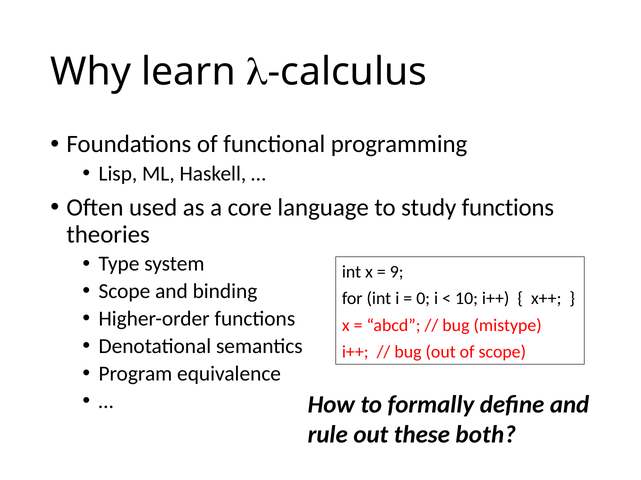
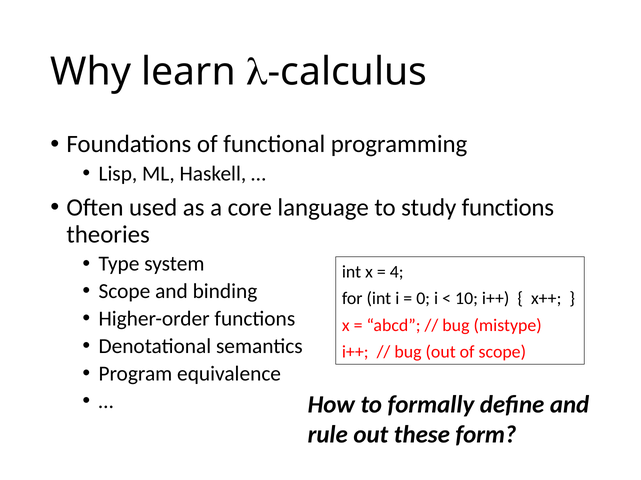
9: 9 -> 4
both: both -> form
